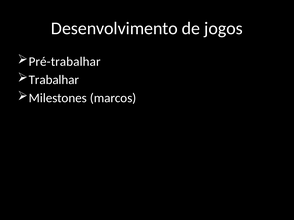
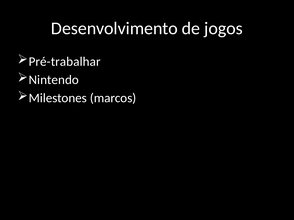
Trabalhar: Trabalhar -> Nintendo
